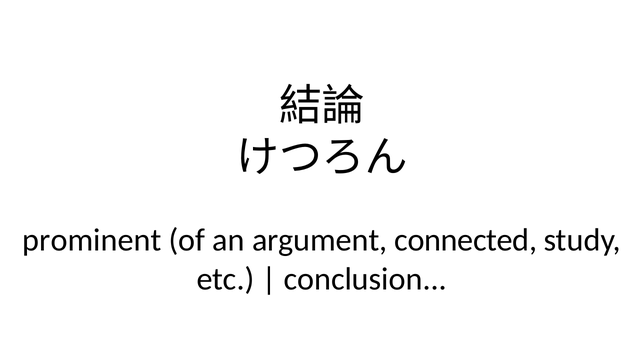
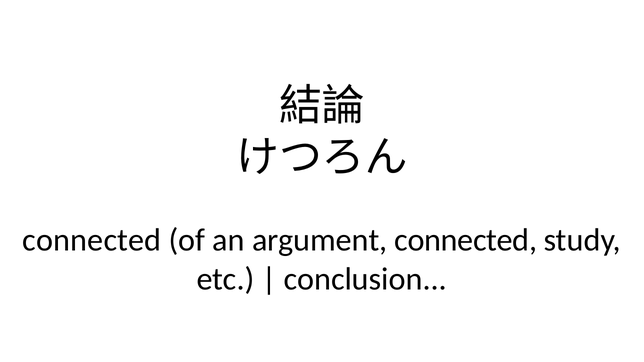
prominent at (92, 241): prominent -> connected
